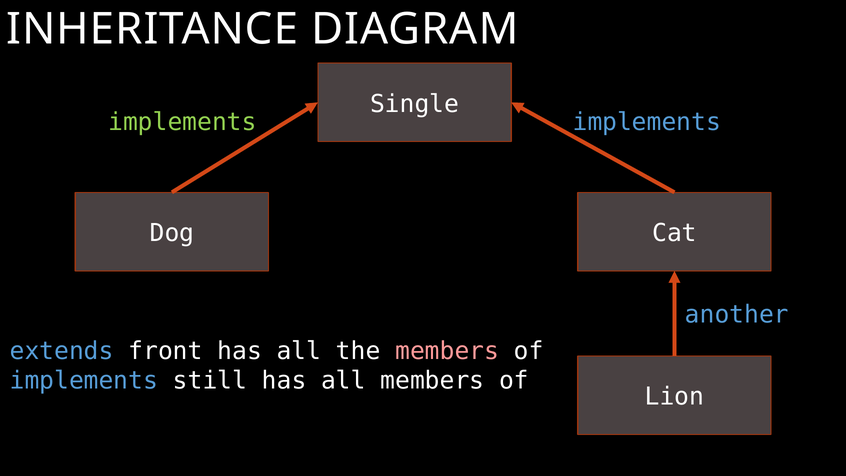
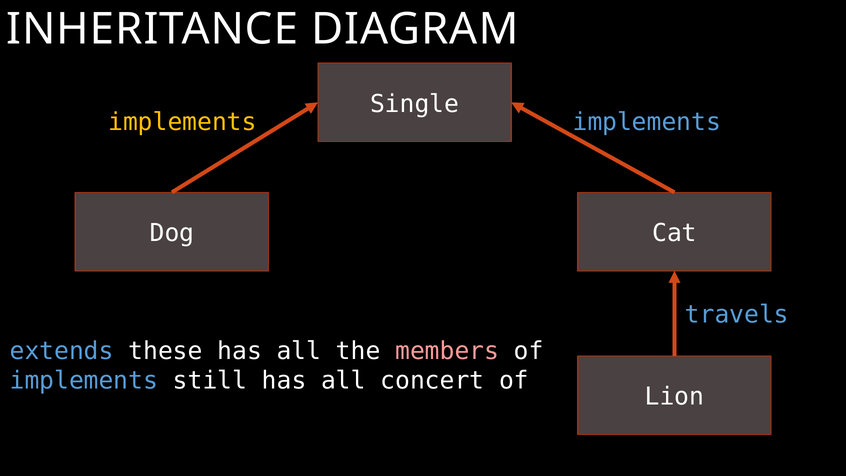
implements at (182, 122) colour: light green -> yellow
another: another -> travels
front: front -> these
all members: members -> concert
